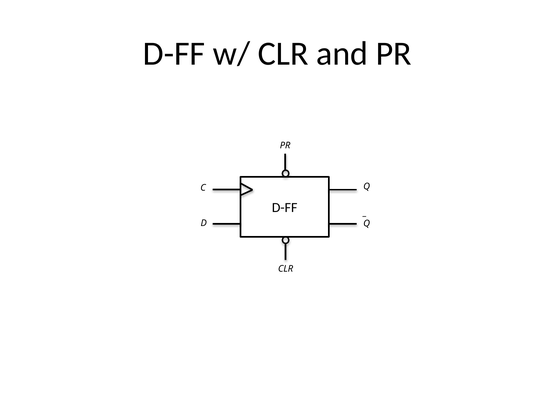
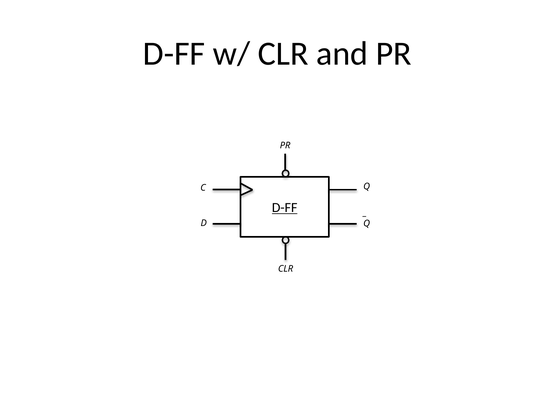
D-FF at (285, 208) underline: none -> present
